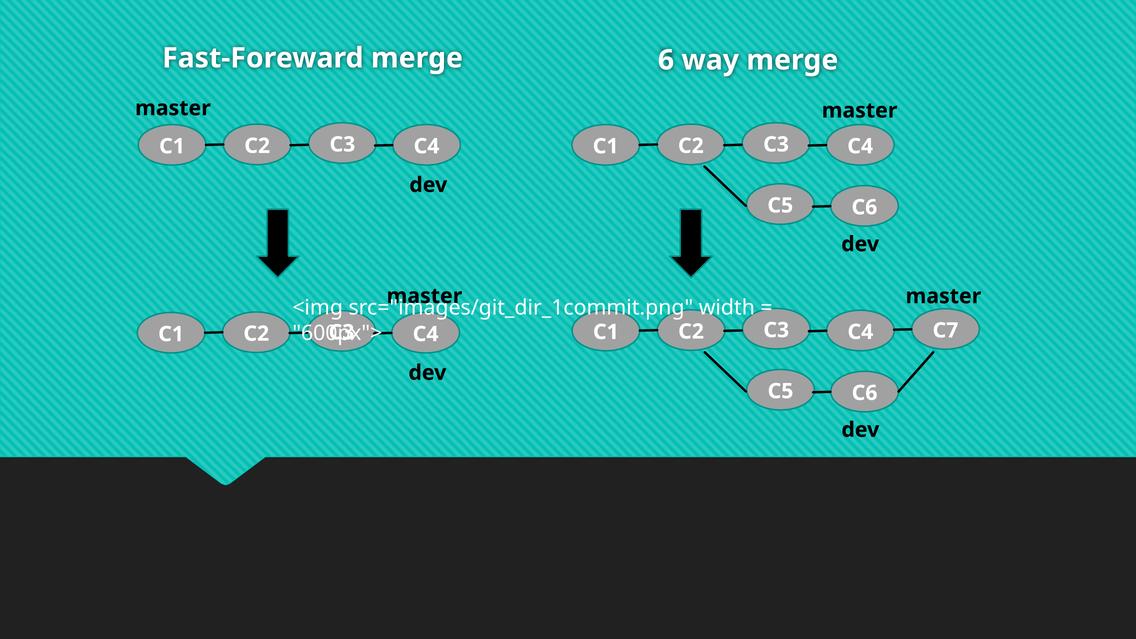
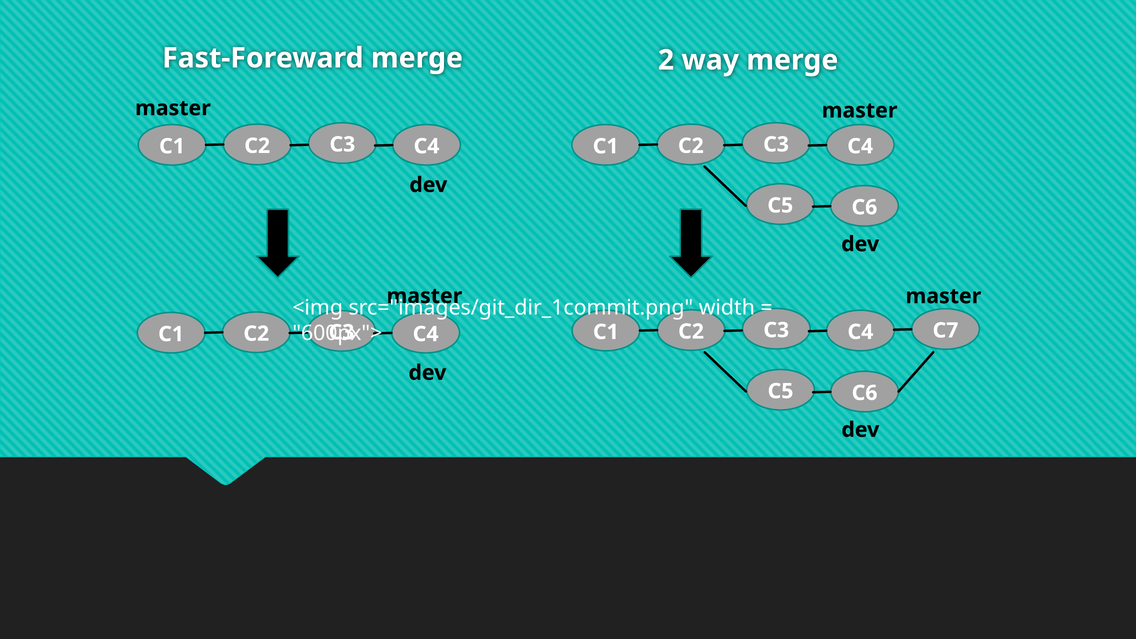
6: 6 -> 2
